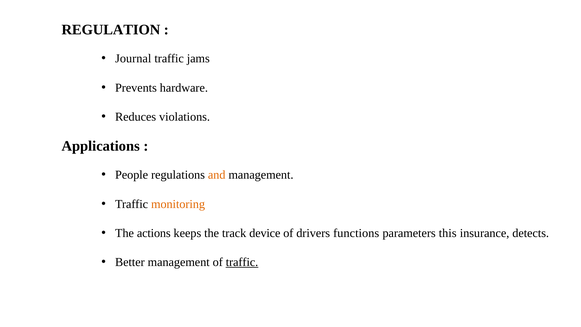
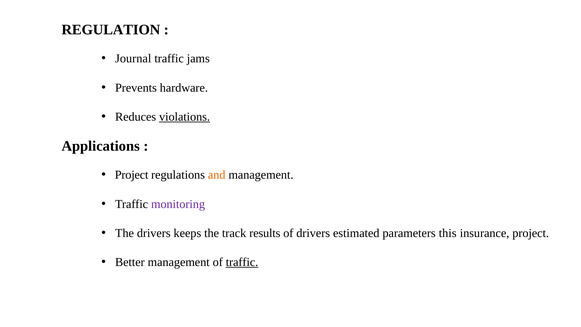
violations underline: none -> present
People at (132, 175): People -> Project
monitoring colour: orange -> purple
The actions: actions -> drivers
device: device -> results
functions: functions -> estimated
insurance detects: detects -> project
